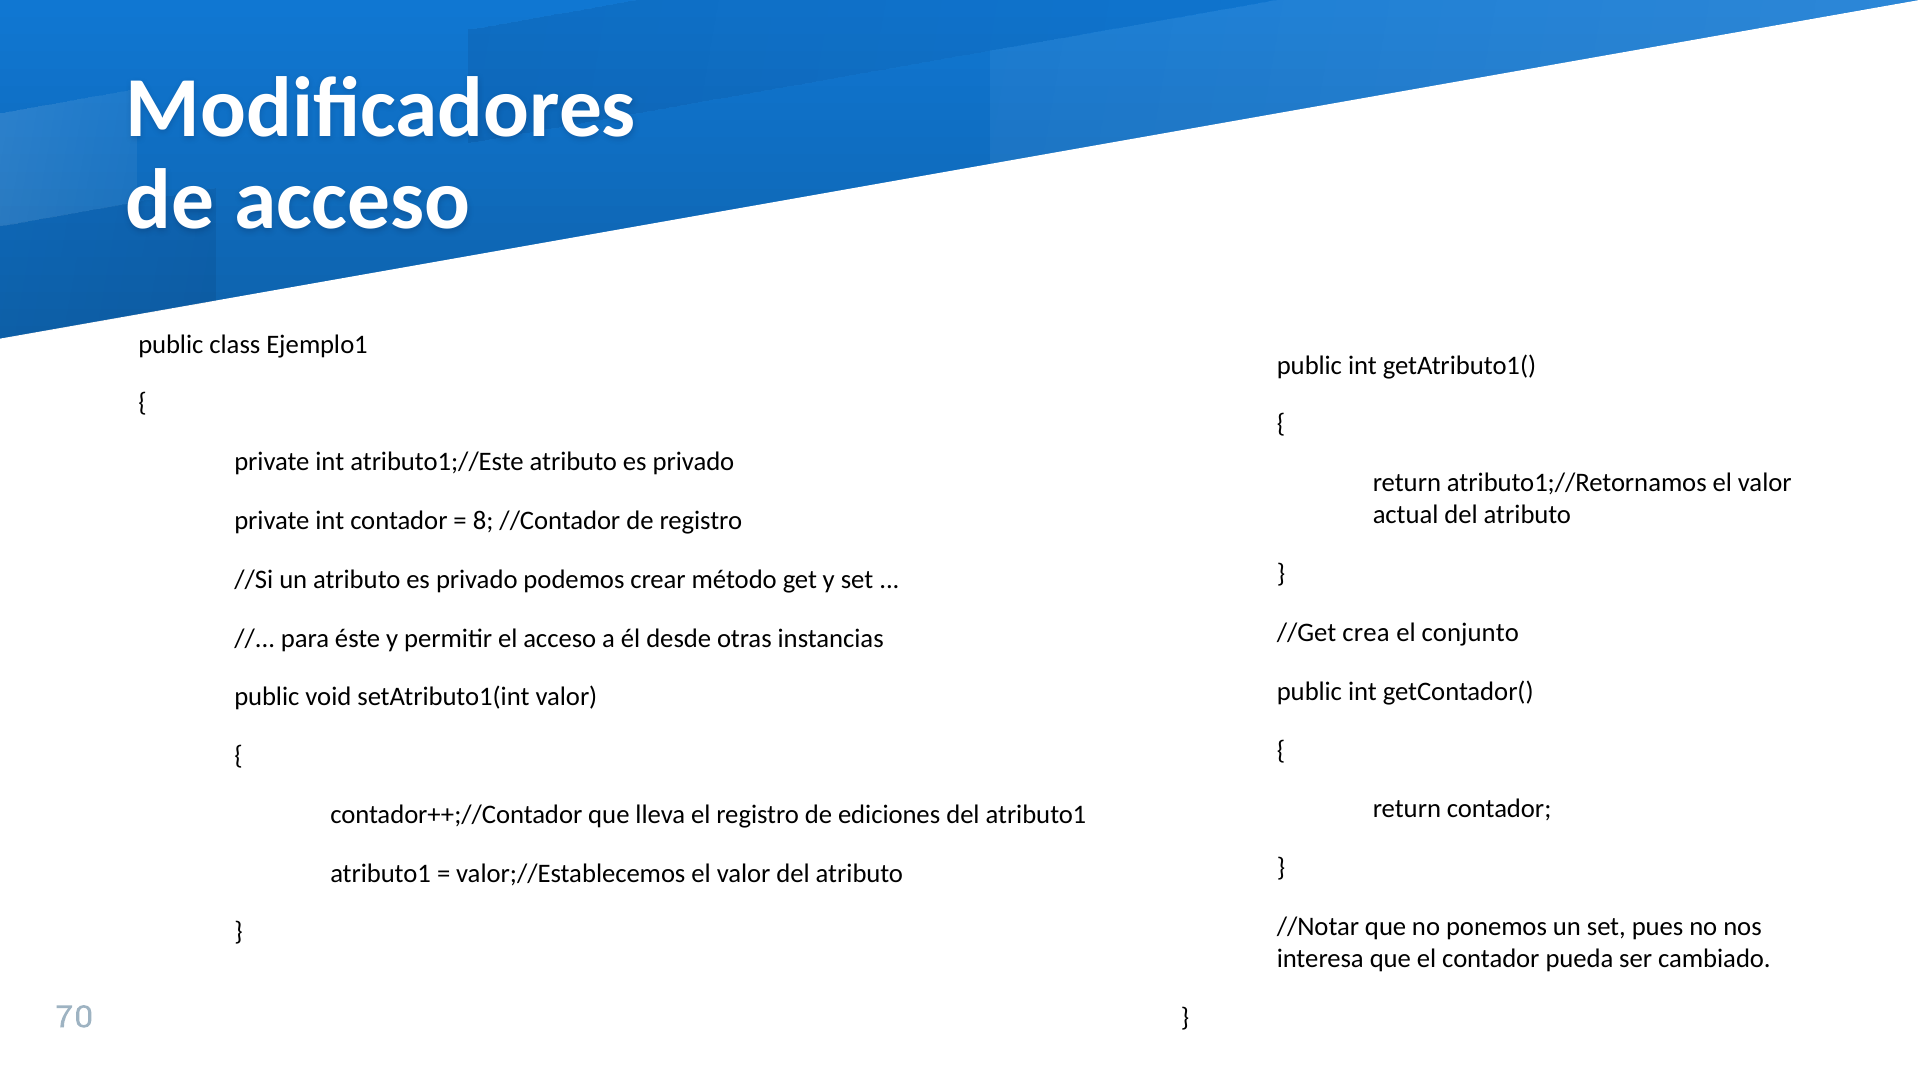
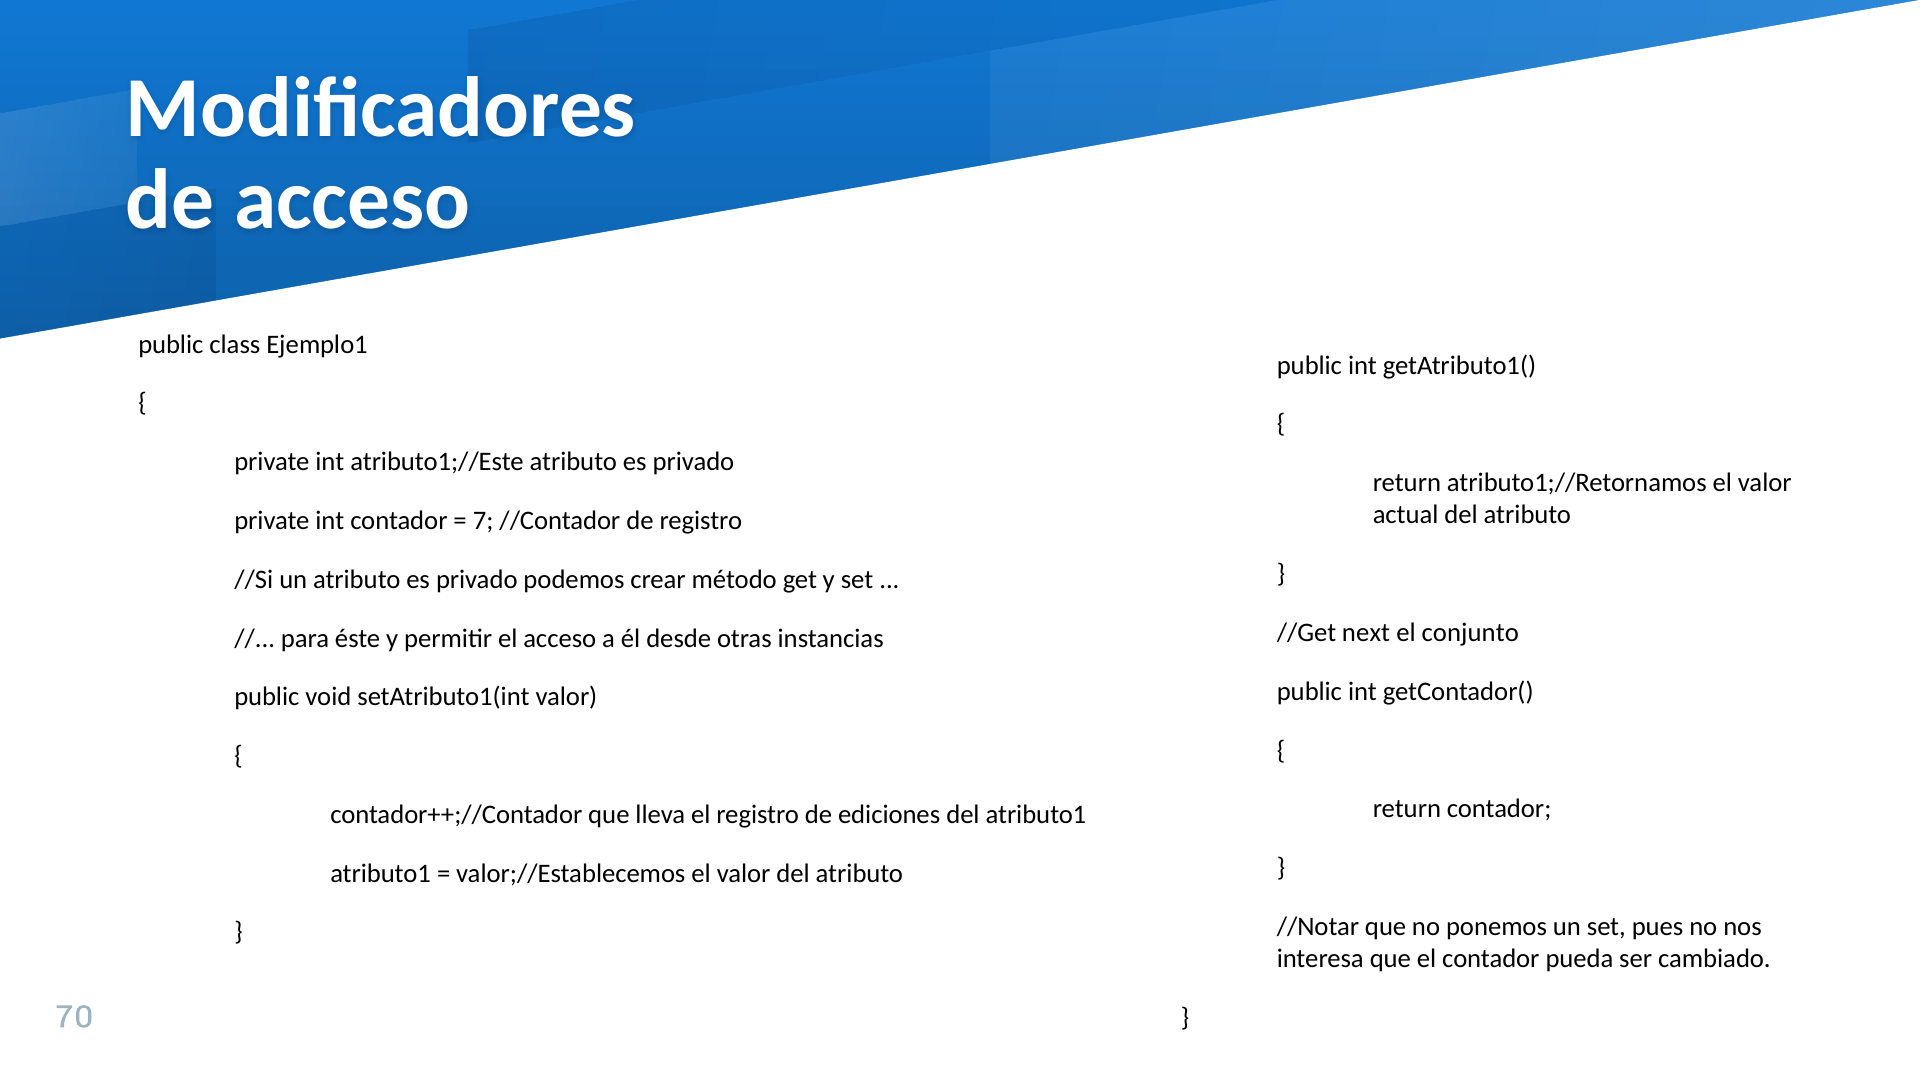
8: 8 -> 7
crea: crea -> next
